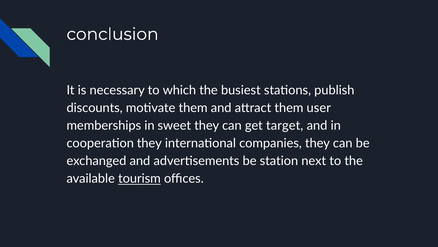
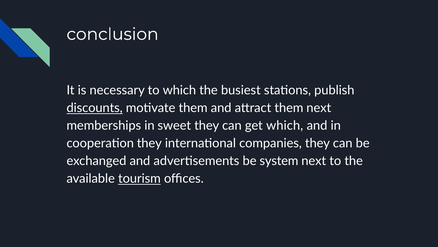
discounts underline: none -> present
them user: user -> next
get target: target -> which
station: station -> system
